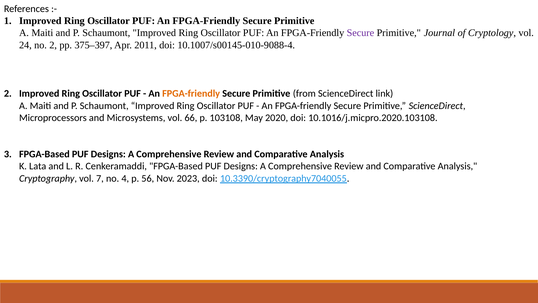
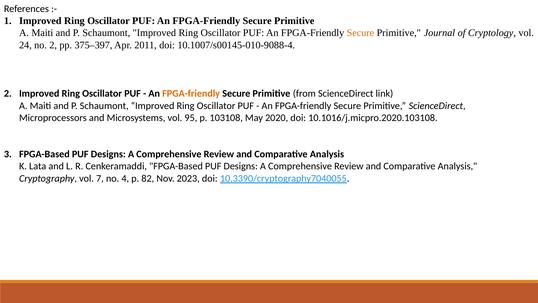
Secure at (360, 33) colour: purple -> orange
66: 66 -> 95
56: 56 -> 82
